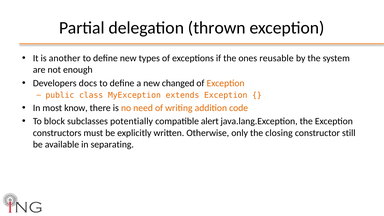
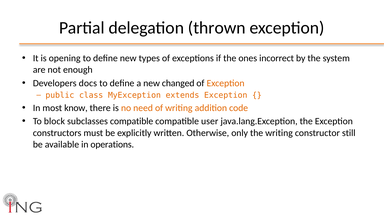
another: another -> opening
reusable: reusable -> incorrect
subclasses potentially: potentially -> compatible
alert: alert -> user
the closing: closing -> writing
separating: separating -> operations
